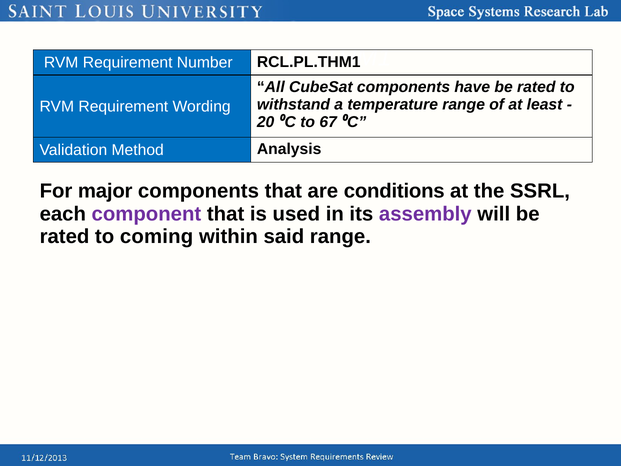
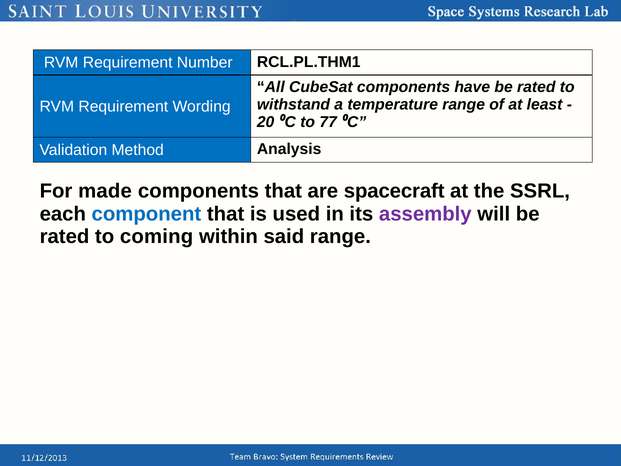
67: 67 -> 77
major: major -> made
conditions: conditions -> spacecraft
component colour: purple -> blue
